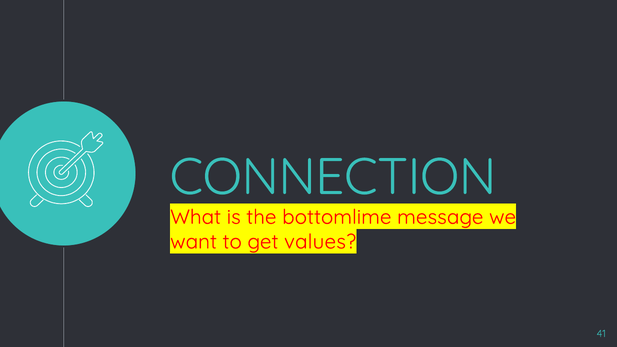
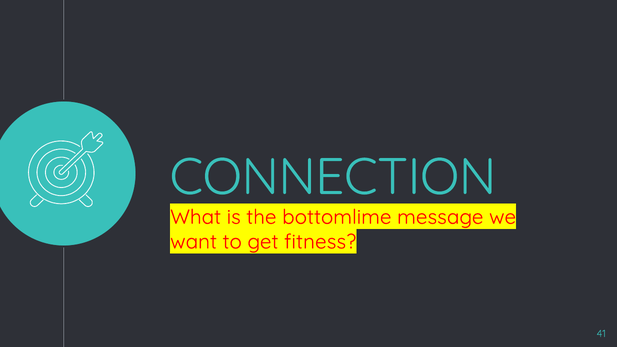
values: values -> fitness
